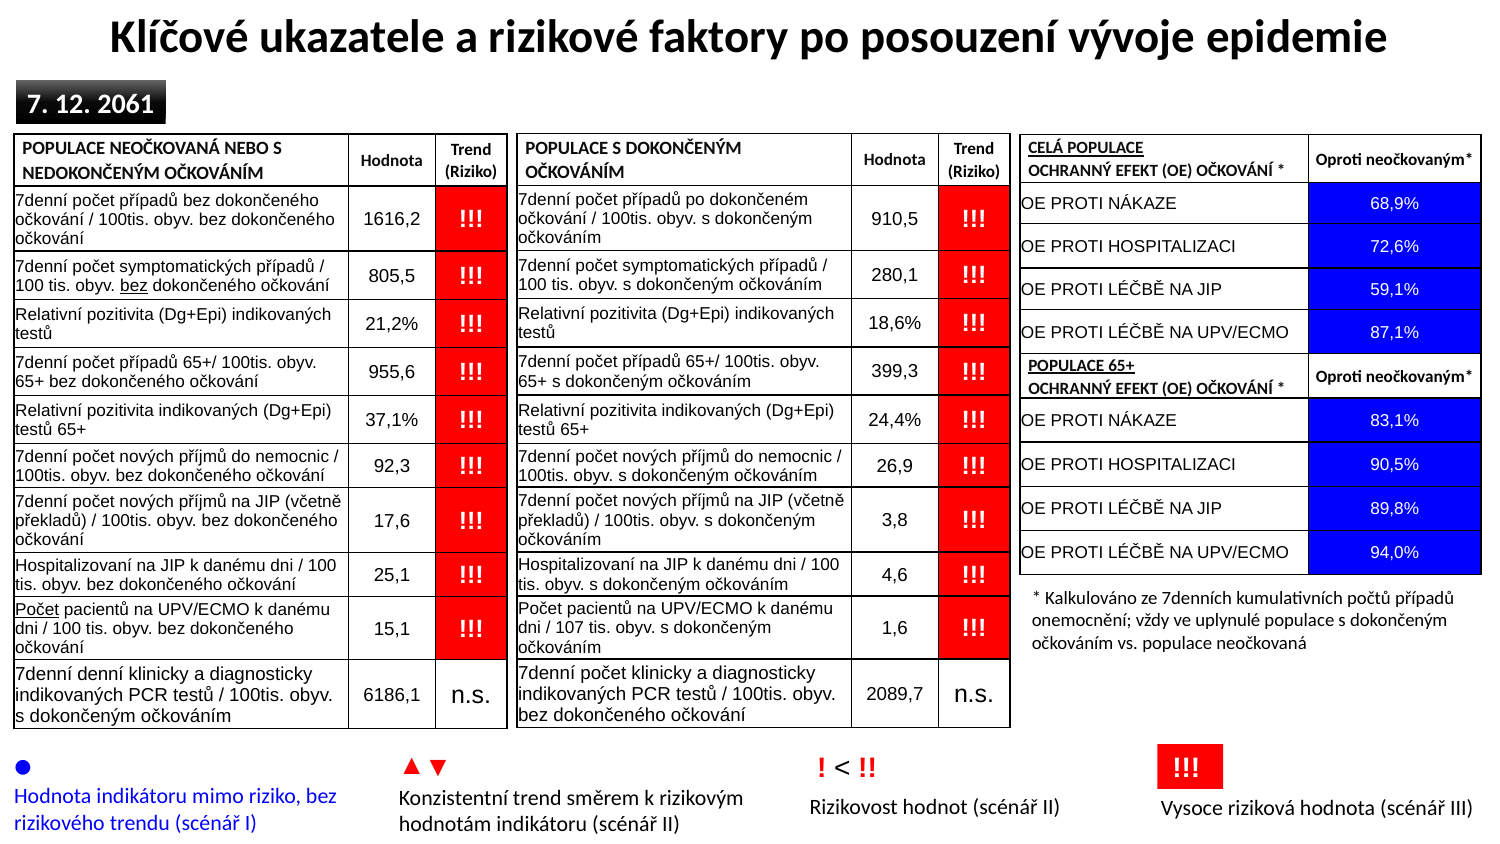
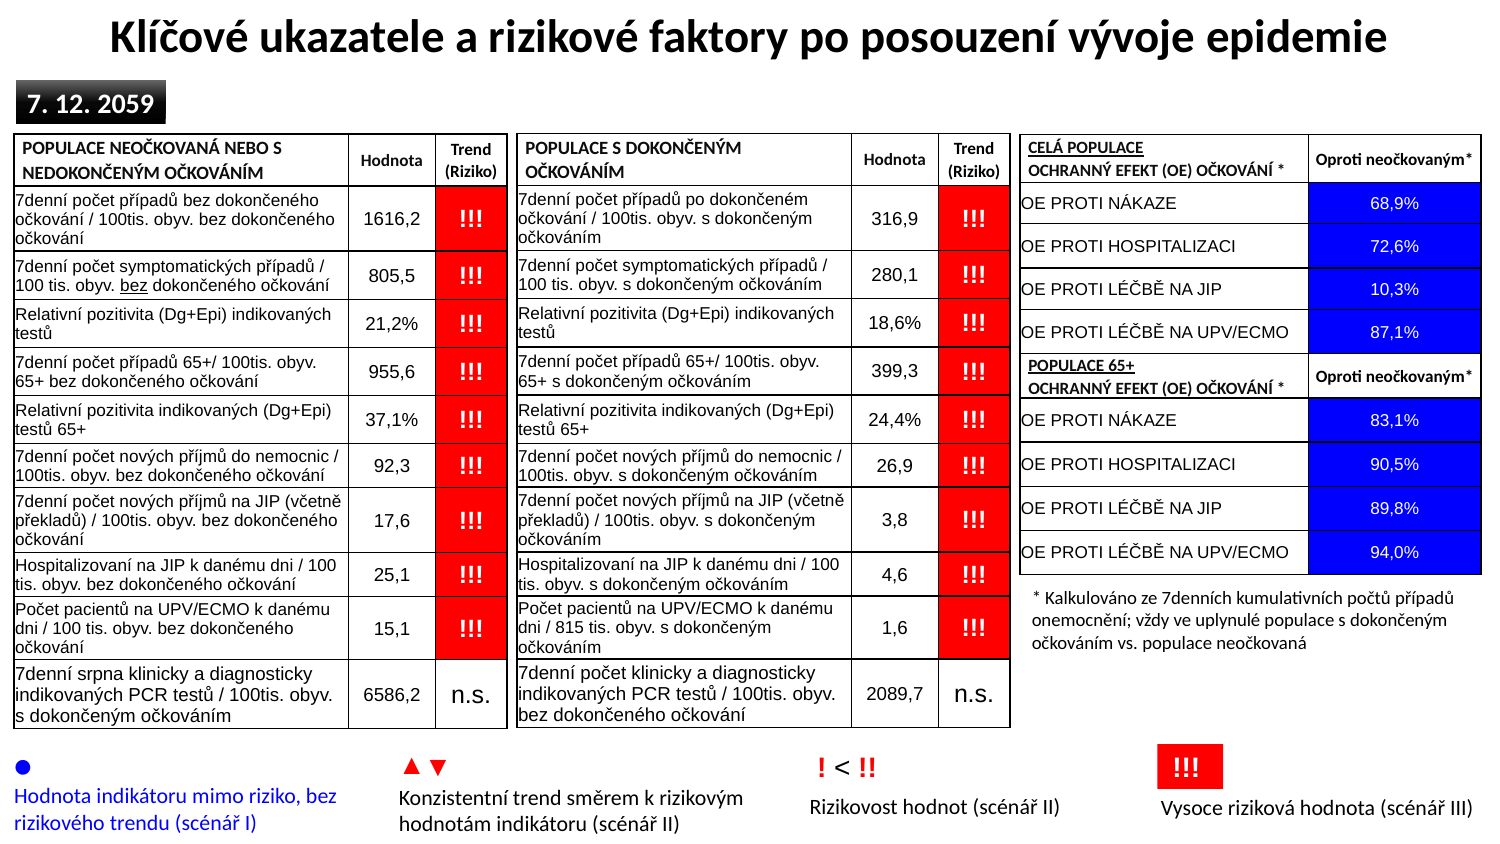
2061: 2061 -> 2059
910,5: 910,5 -> 316,9
59,1%: 59,1% -> 10,3%
Počet at (37, 610) underline: present -> none
107: 107 -> 815
denní: denní -> srpna
6186,1: 6186,1 -> 6586,2
